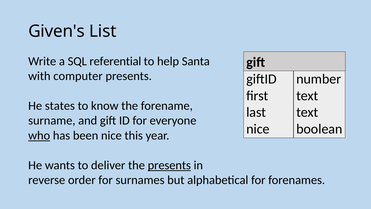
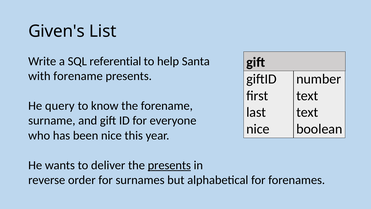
with computer: computer -> forename
states: states -> query
who underline: present -> none
